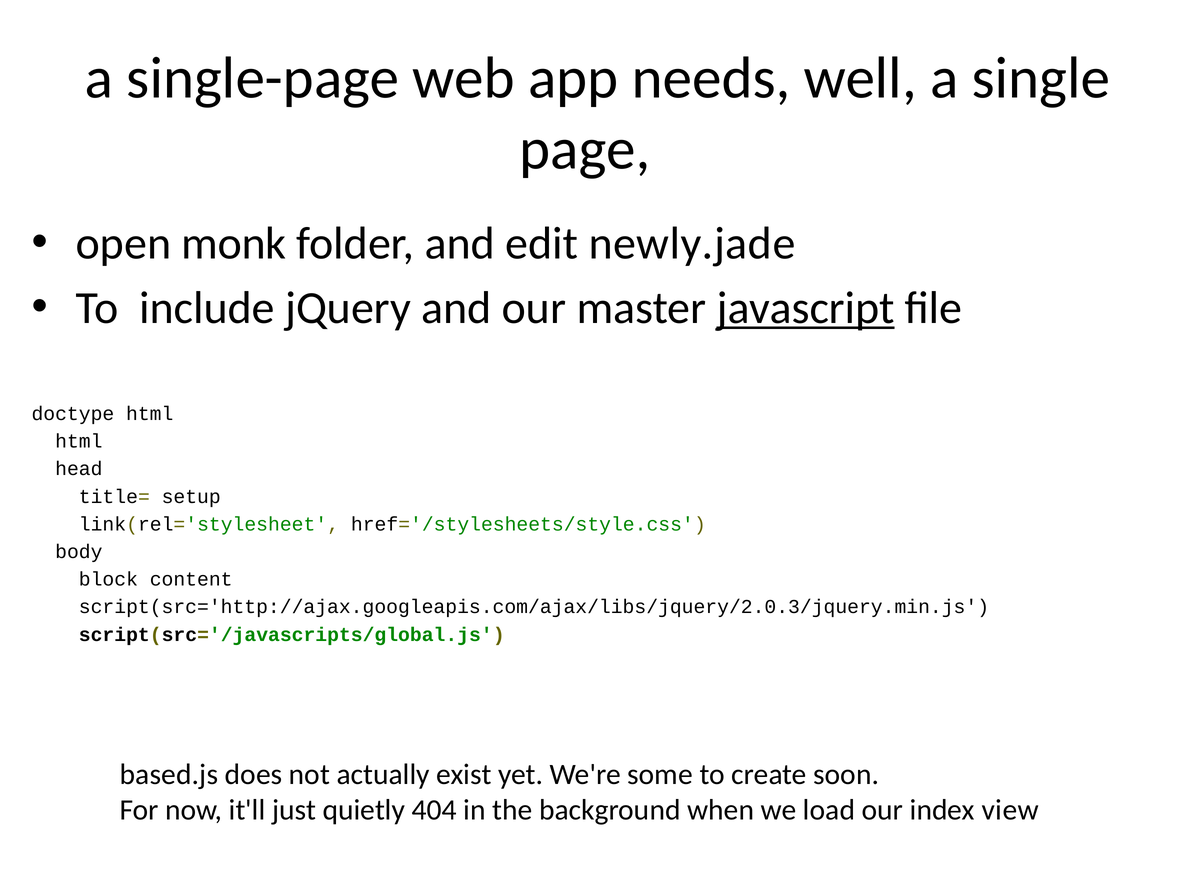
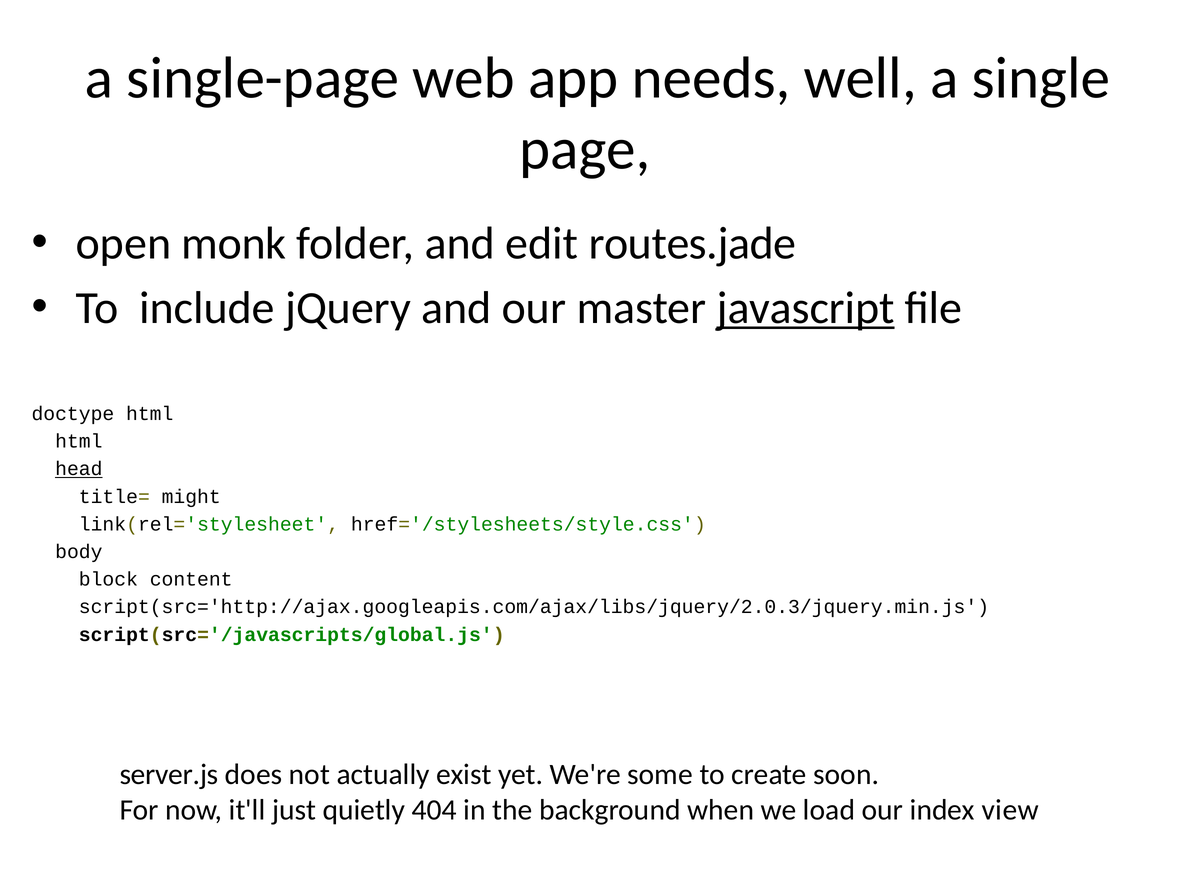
newly.jade: newly.jade -> routes.jade
head underline: none -> present
setup: setup -> might
based.js: based.js -> server.js
